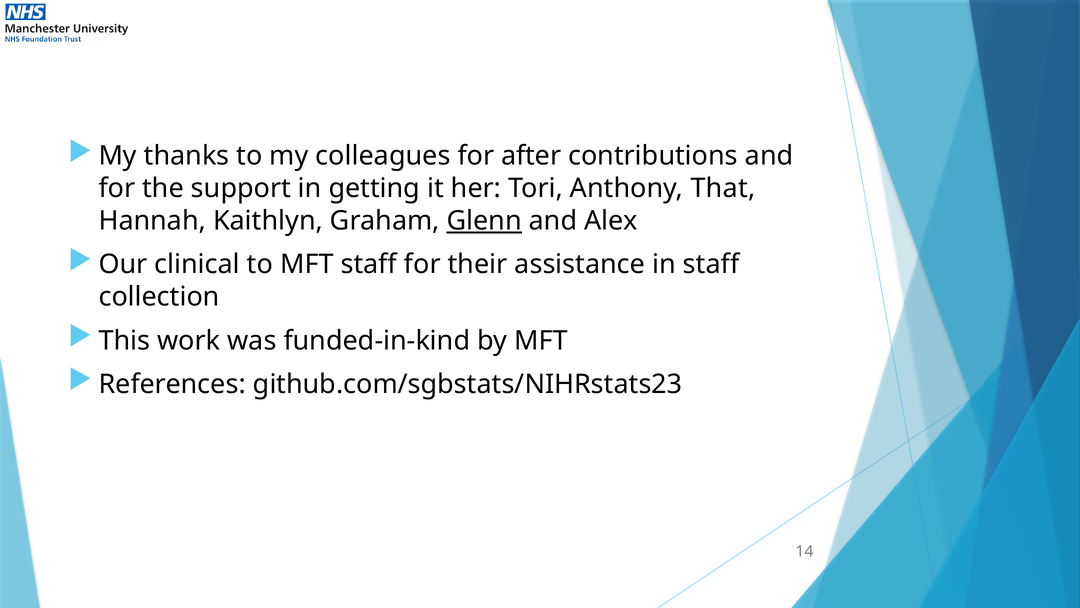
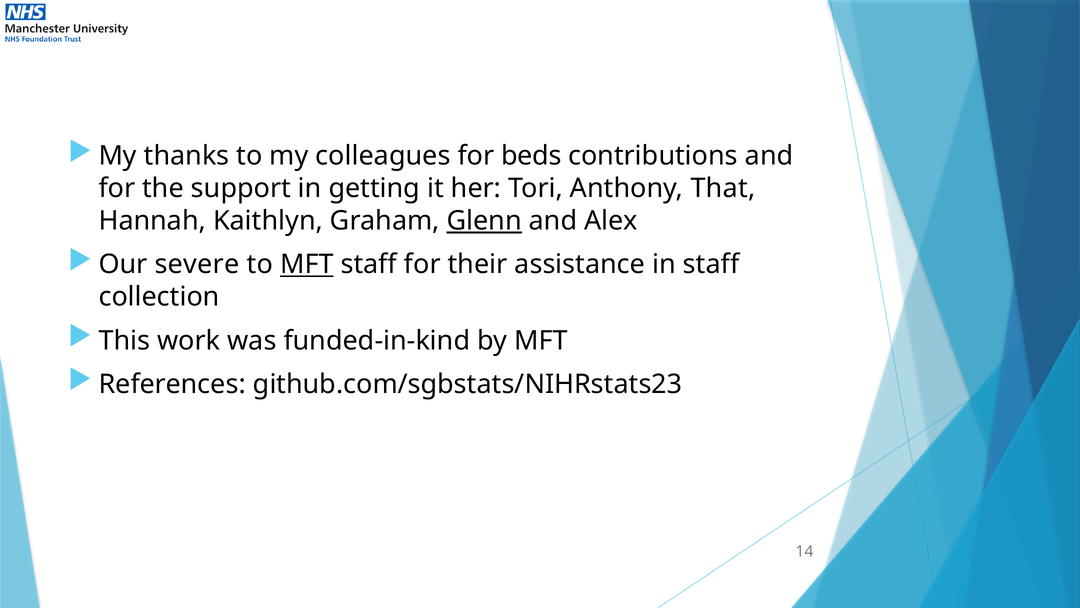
after: after -> beds
clinical: clinical -> severe
MFT at (307, 264) underline: none -> present
